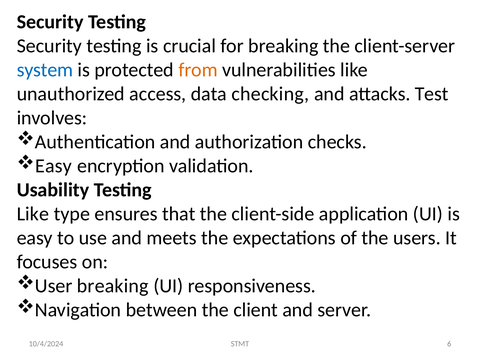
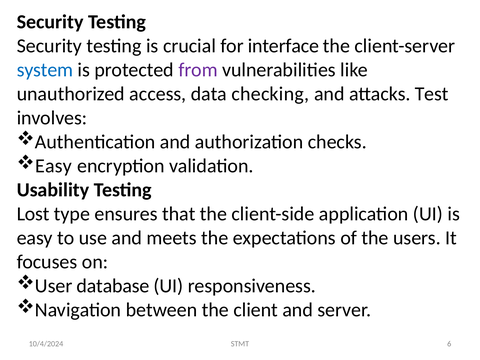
for breaking: breaking -> interface
from colour: orange -> purple
Like at (33, 214): Like -> Lost
User breaking: breaking -> database
